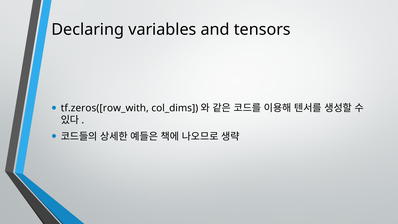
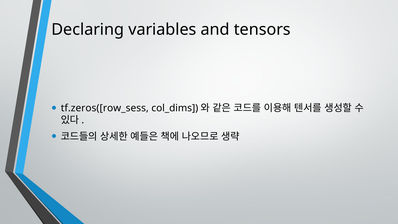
tf.zeros([row_with: tf.zeros([row_with -> tf.zeros([row_sess
